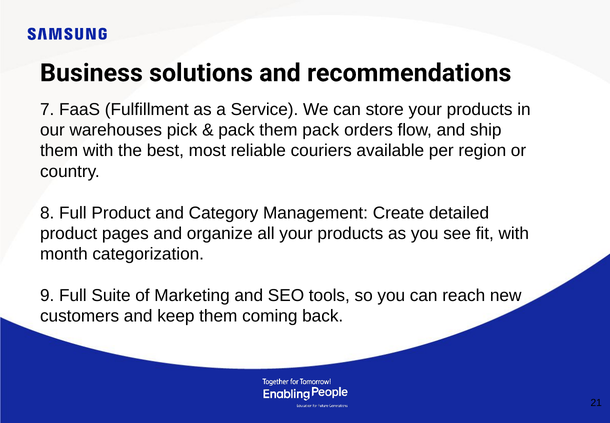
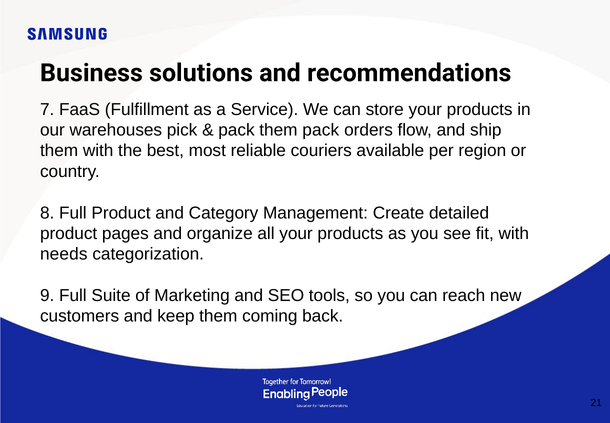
month: month -> needs
